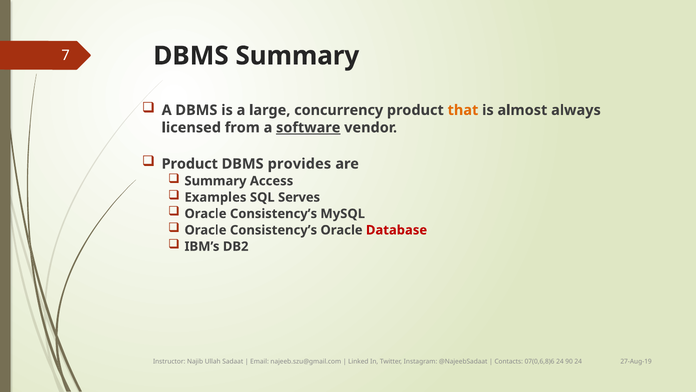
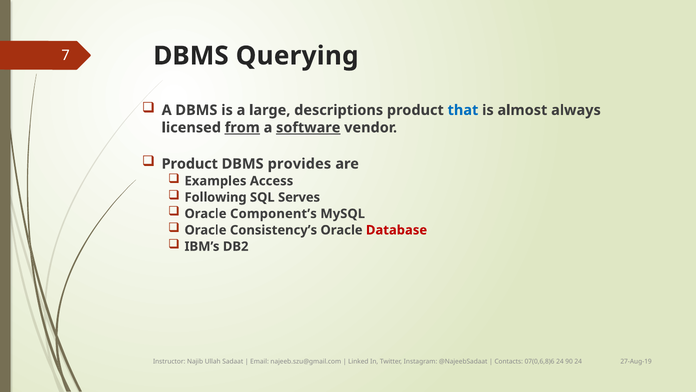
DBMS Summary: Summary -> Querying
concurrency: concurrency -> descriptions
that colour: orange -> blue
from underline: none -> present
Summary at (215, 181): Summary -> Examples
Examples: Examples -> Following
Consistency’s at (274, 213): Consistency’s -> Component’s
